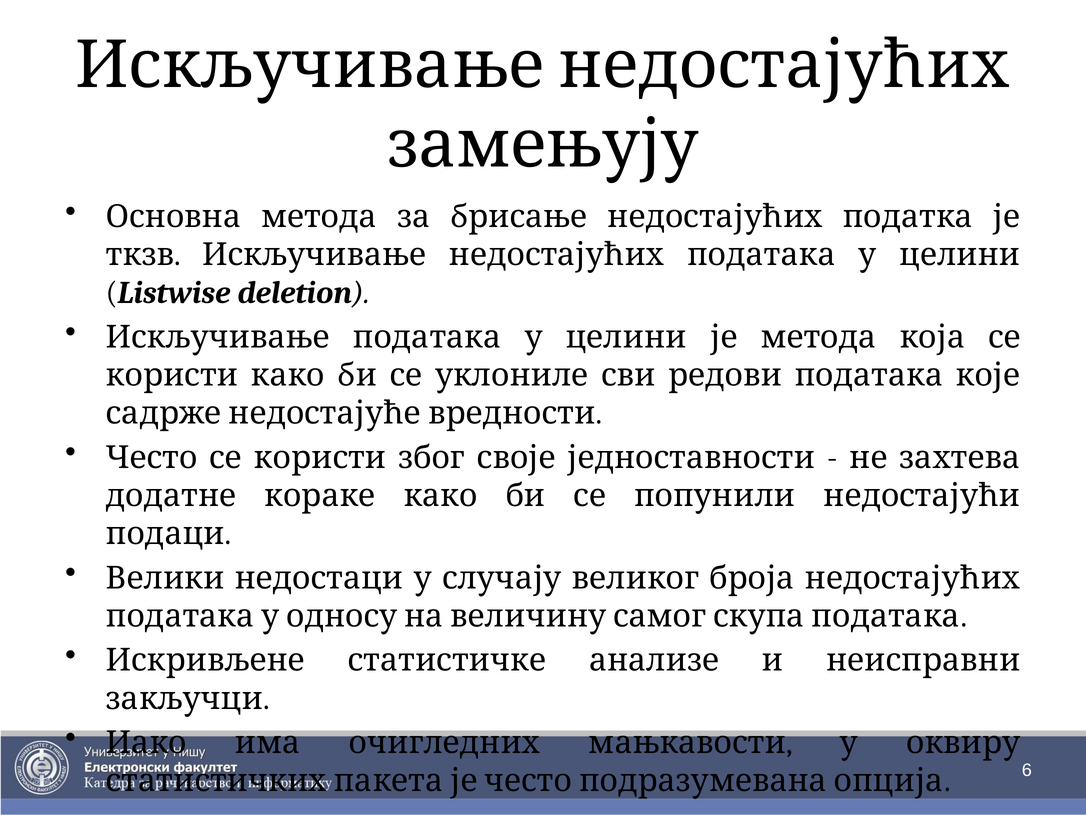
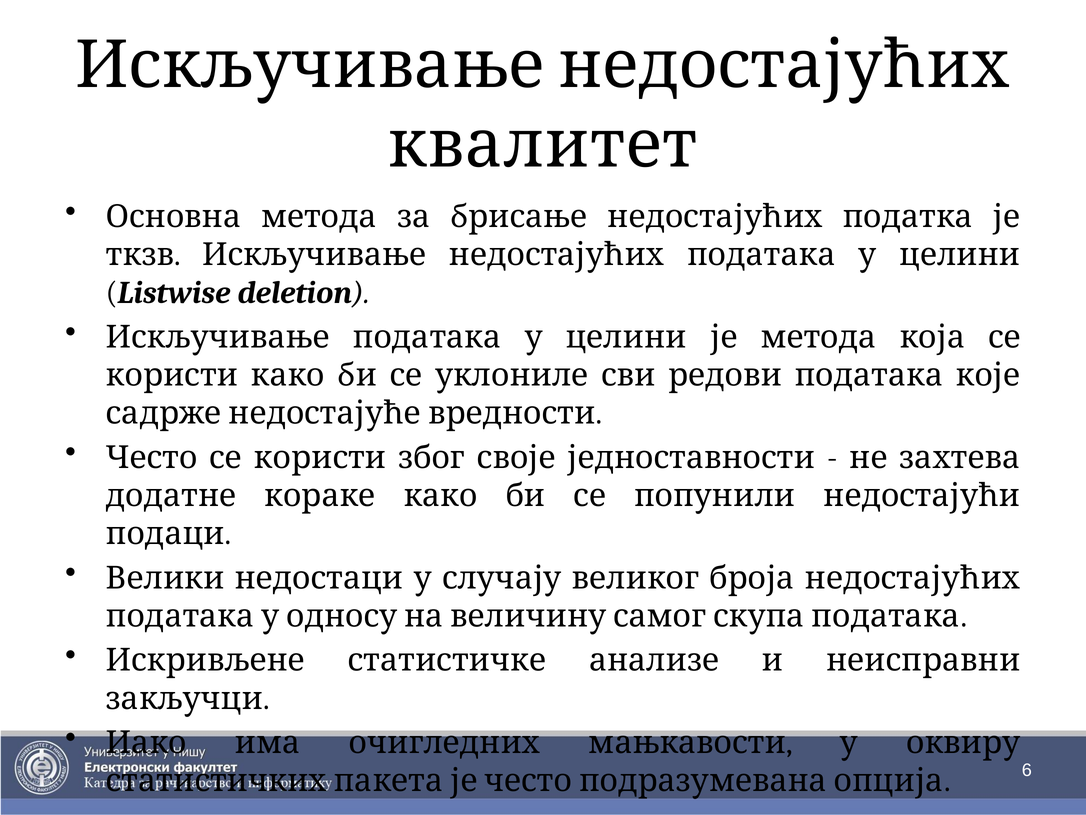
замењују: замењују -> квалитет
